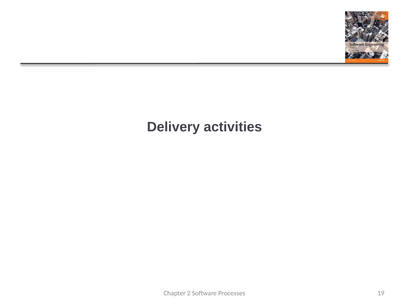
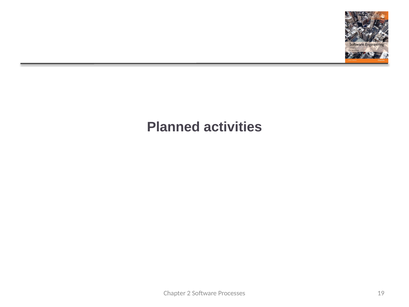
Delivery: Delivery -> Planned
